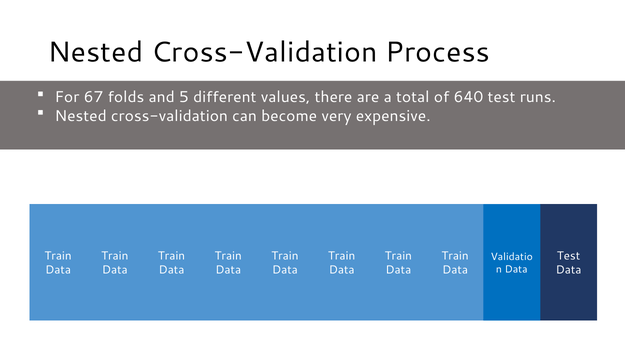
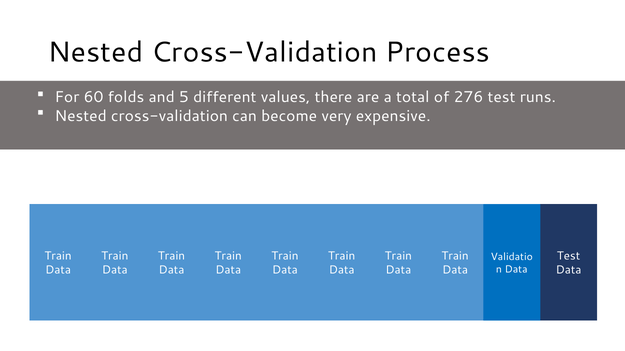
67: 67 -> 60
640: 640 -> 276
